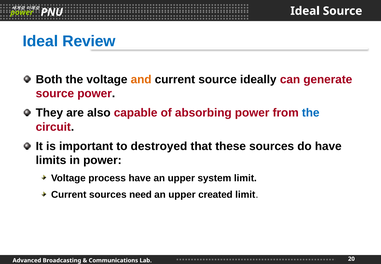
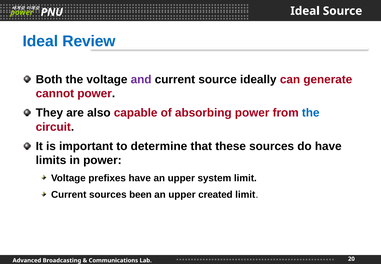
and colour: orange -> purple
source at (55, 93): source -> cannot
destroyed: destroyed -> determine
process: process -> prefixes
need: need -> been
